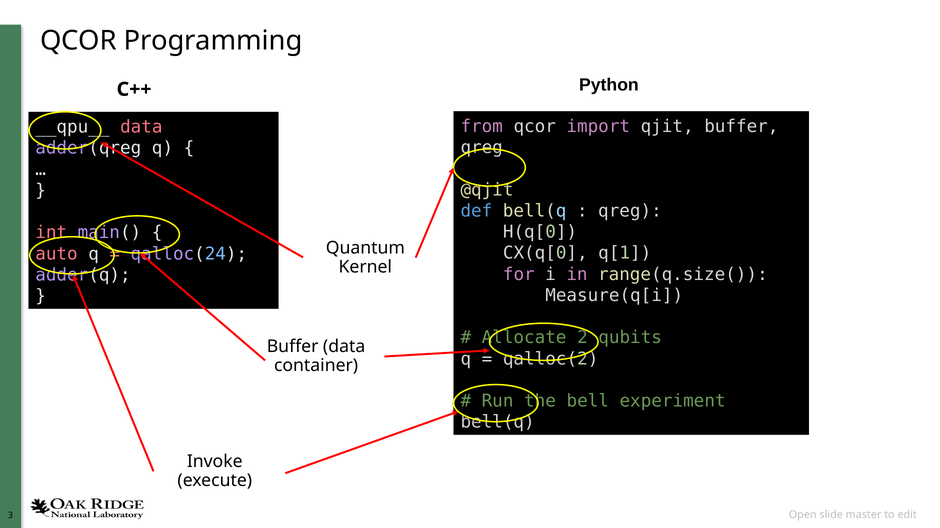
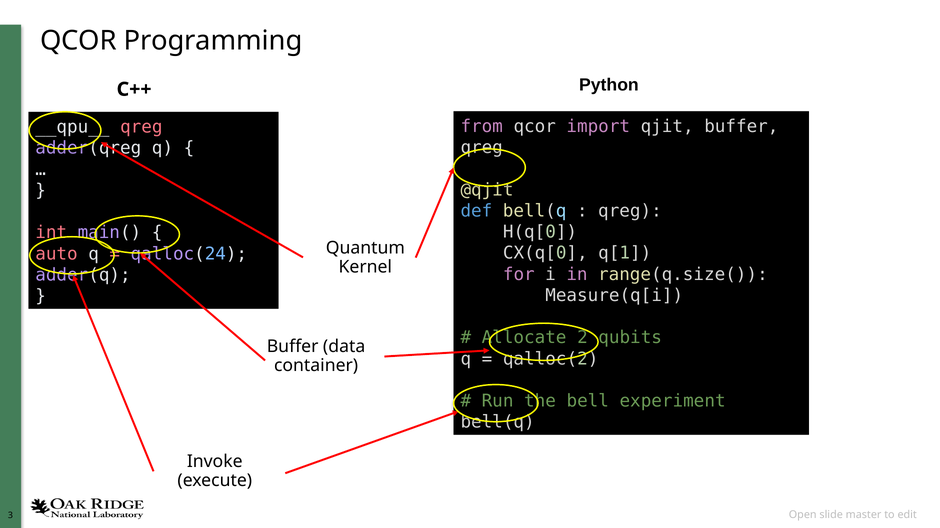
data at (141, 127): data -> qreg
